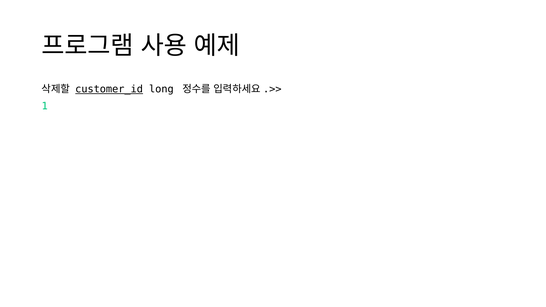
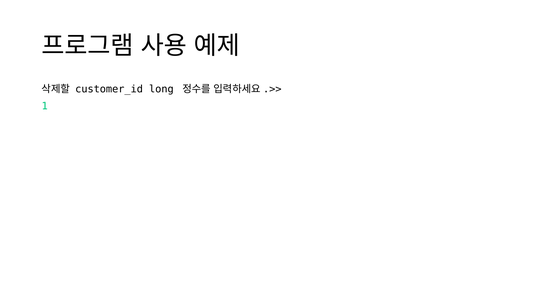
customer_id underline: present -> none
